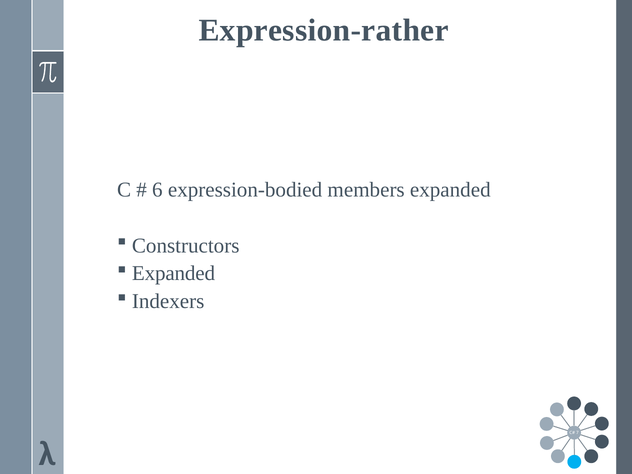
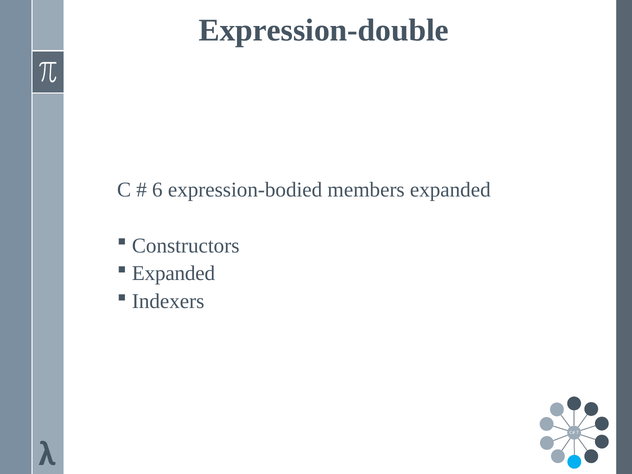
Expression-rather: Expression-rather -> Expression-double
